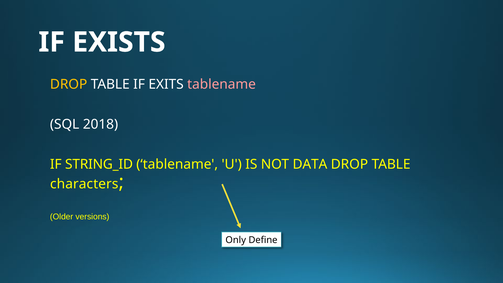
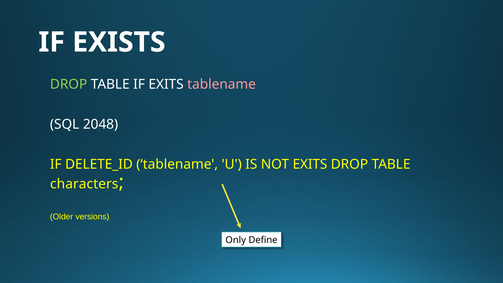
DROP at (69, 84) colour: yellow -> light green
2018: 2018 -> 2048
STRING_ID: STRING_ID -> DELETE_ID
NOT DATA: DATA -> EXITS
